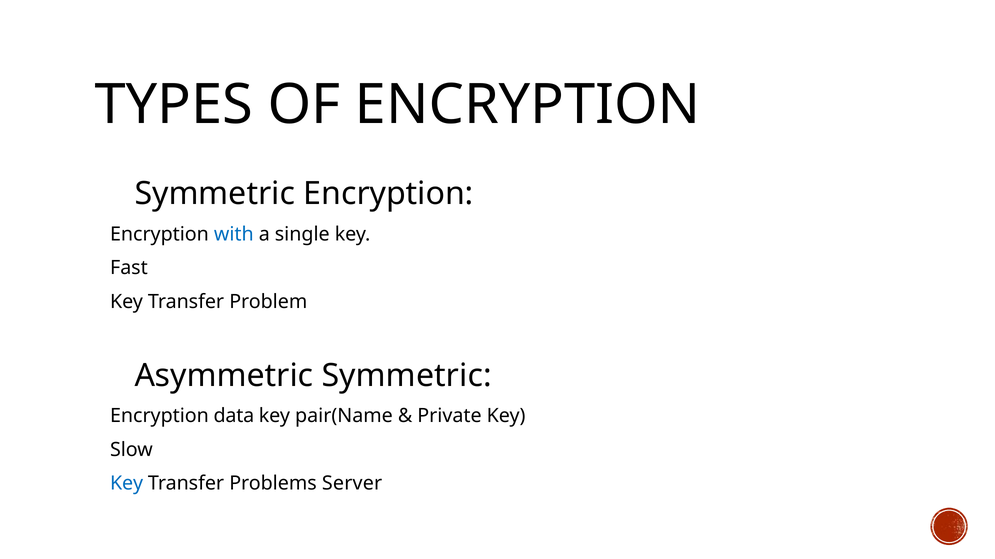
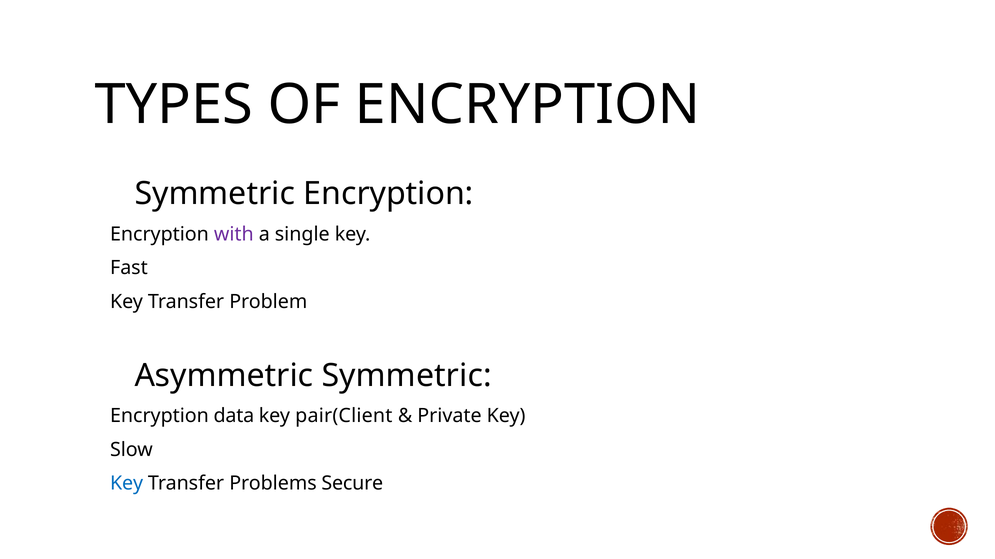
with colour: blue -> purple
pair(Name: pair(Name -> pair(Client
Server: Server -> Secure
